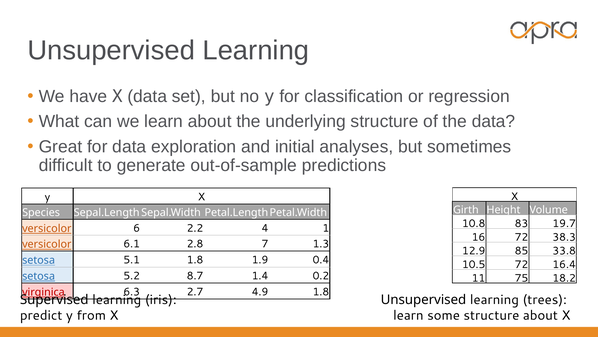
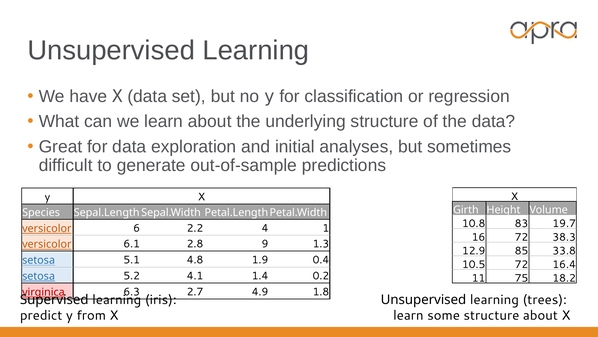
7: 7 -> 9
5.1 1.8: 1.8 -> 4.8
8.7: 8.7 -> 4.1
